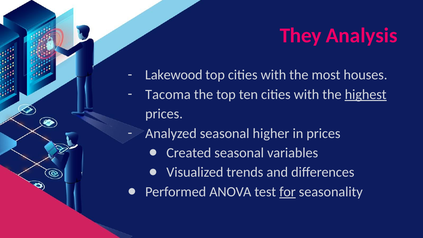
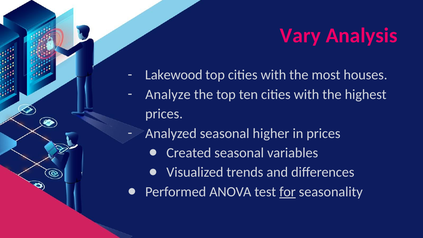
They: They -> Vary
Tacoma: Tacoma -> Analyze
highest underline: present -> none
